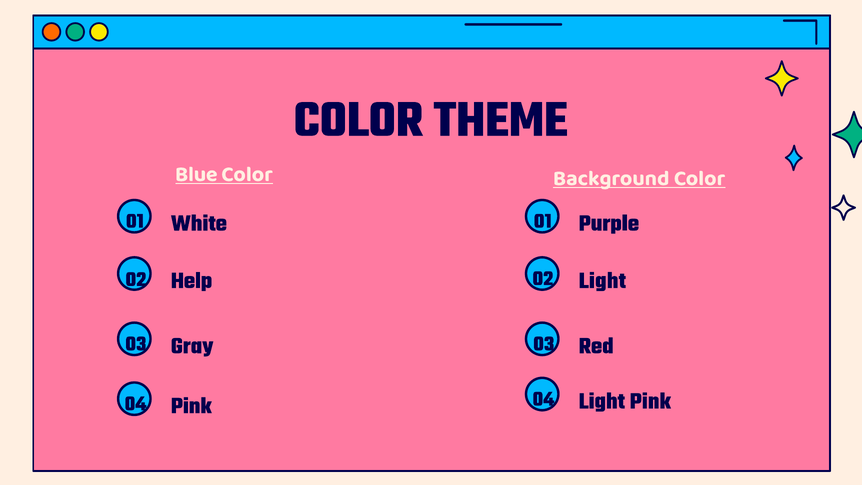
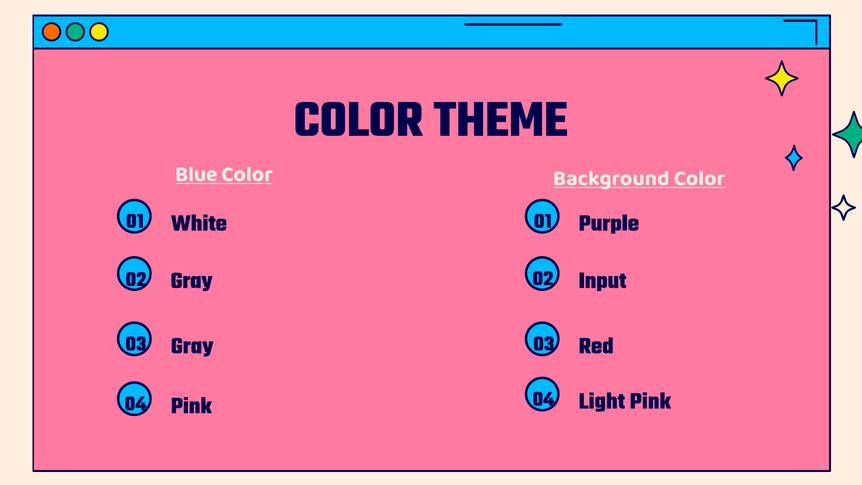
Help at (191, 280): Help -> Gray
Light at (602, 280): Light -> Input
